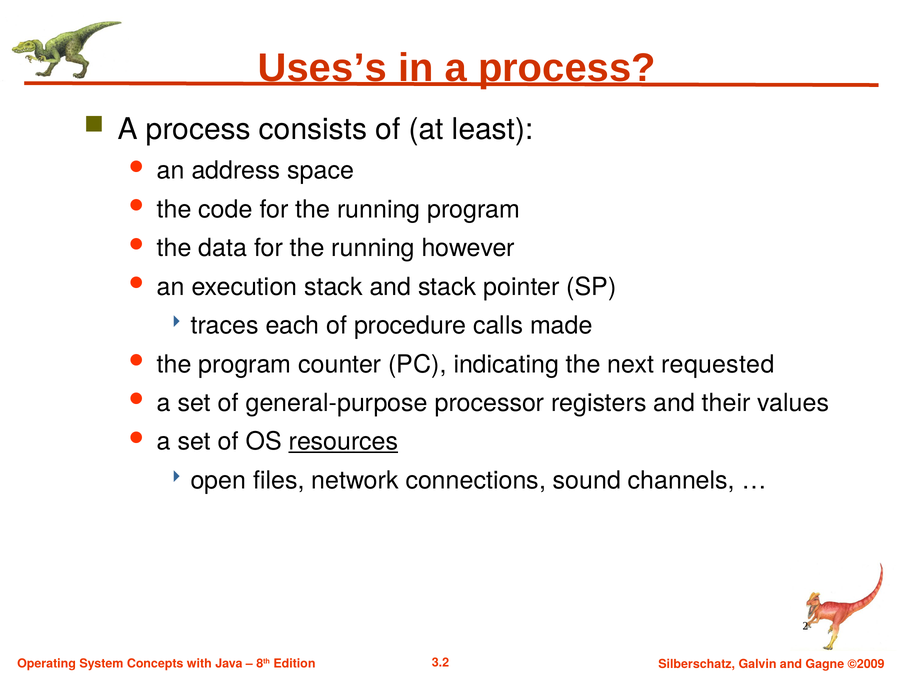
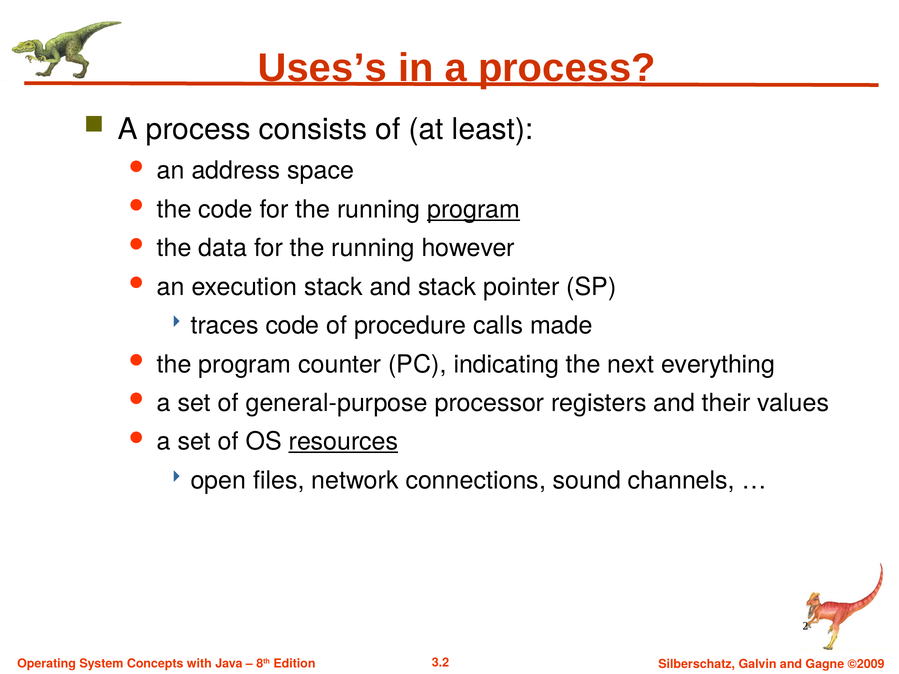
program at (474, 210) underline: none -> present
traces each: each -> code
requested: requested -> everything
